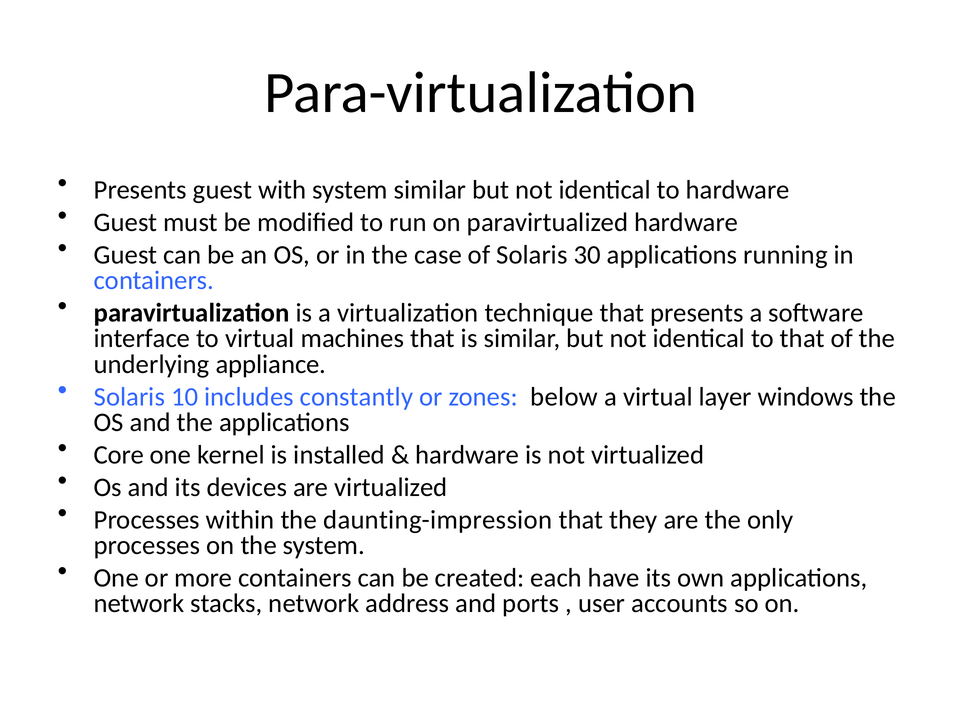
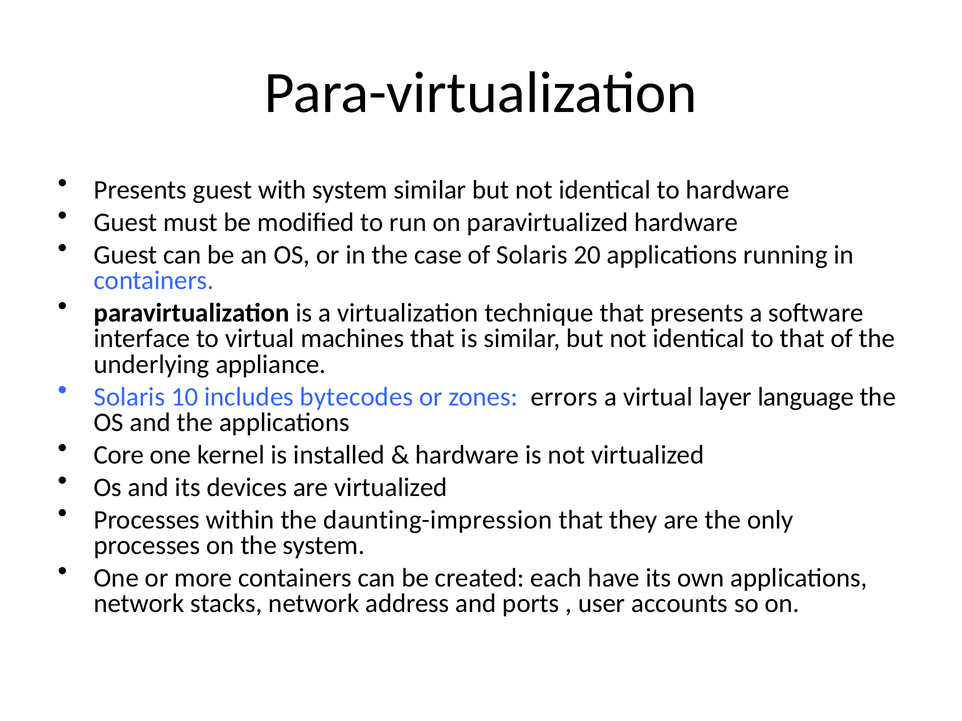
30: 30 -> 20
constantly: constantly -> bytecodes
below: below -> errors
windows: windows -> language
